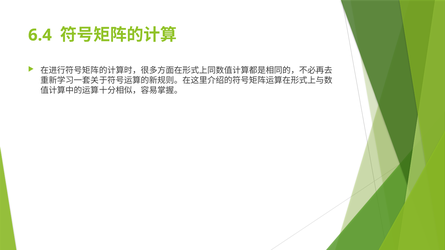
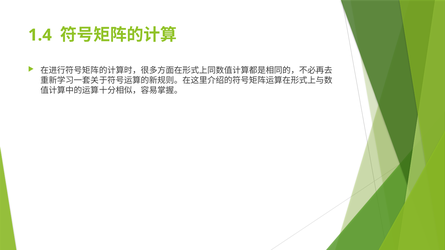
6.4: 6.4 -> 1.4
